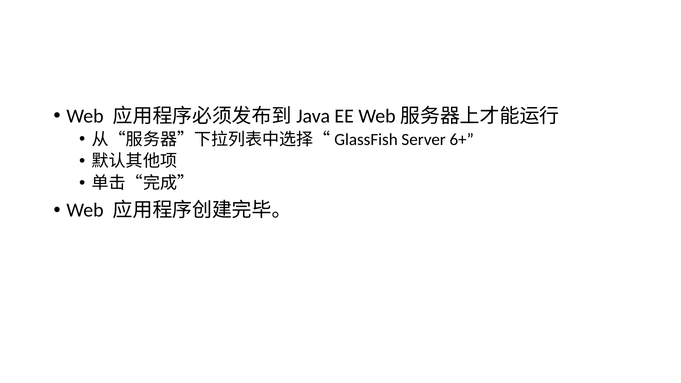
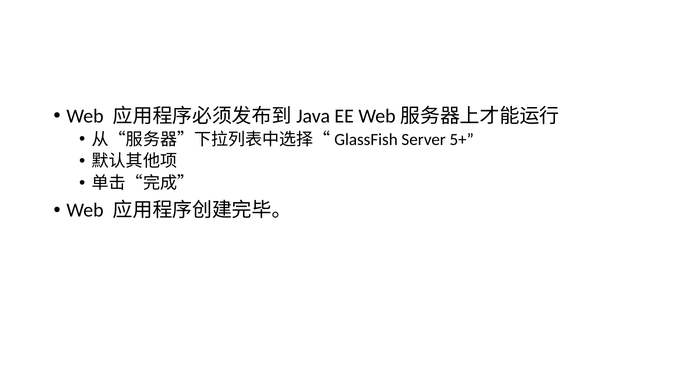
6+: 6+ -> 5+
